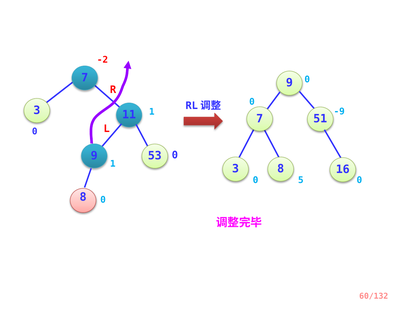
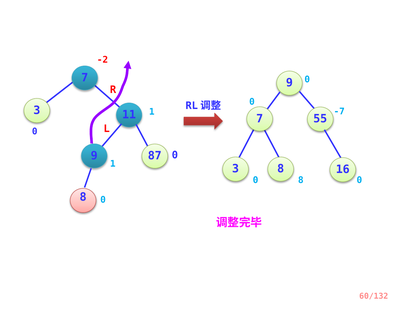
-9: -9 -> -7
51: 51 -> 55
53: 53 -> 87
0 5: 5 -> 8
